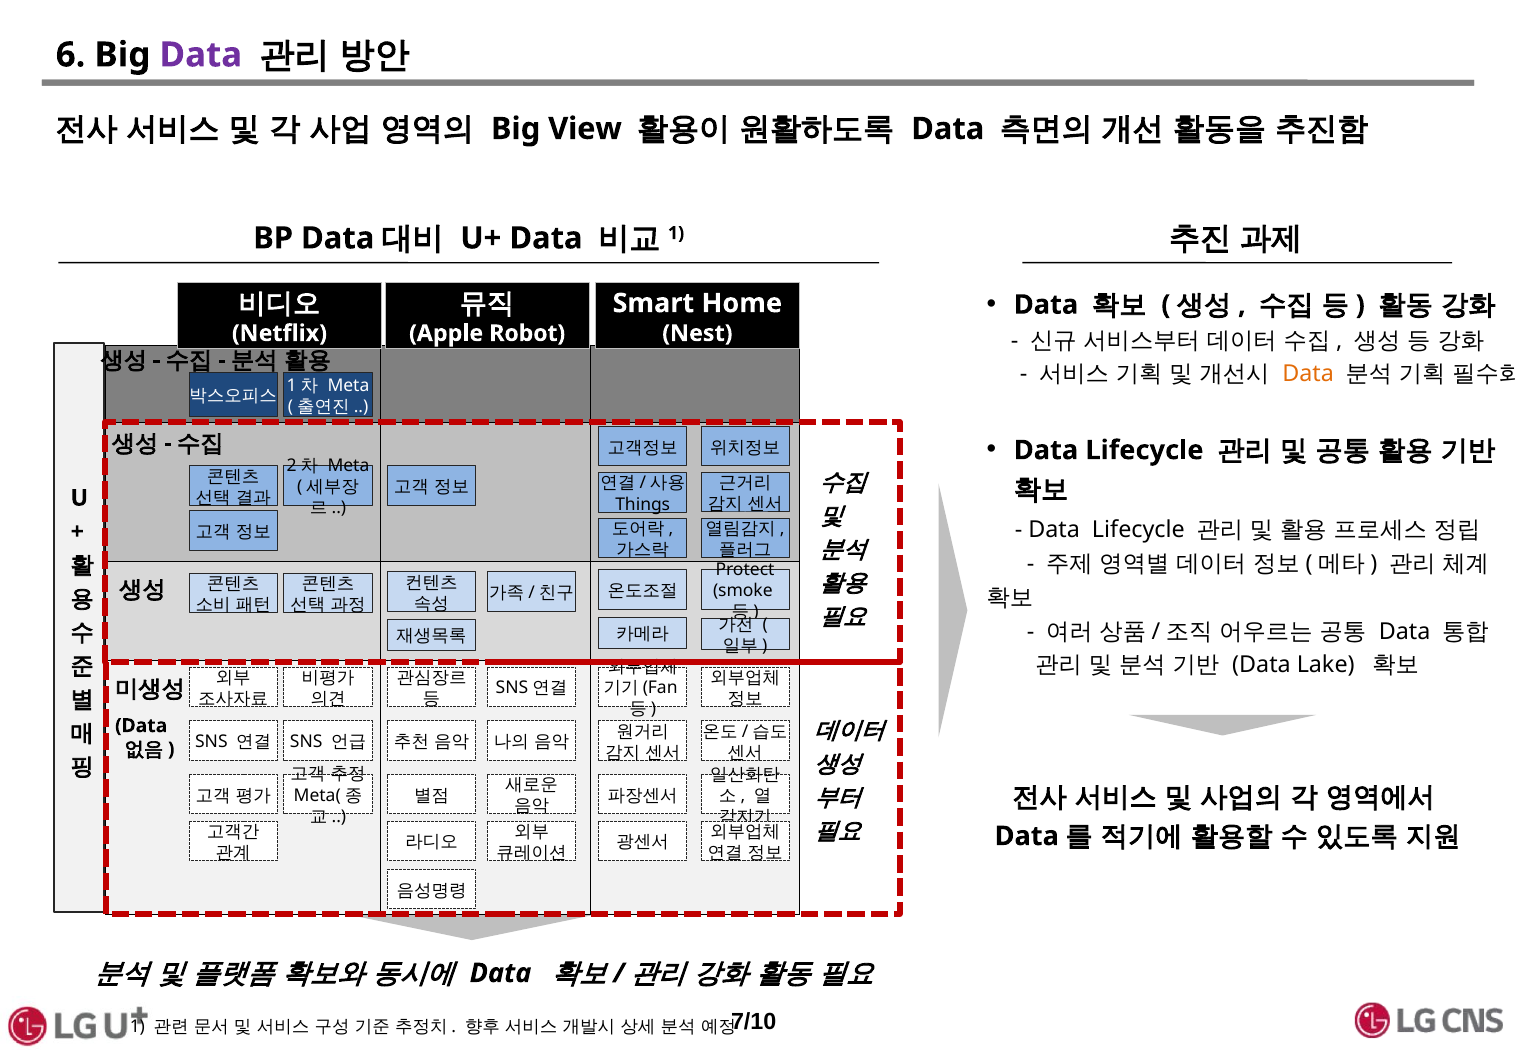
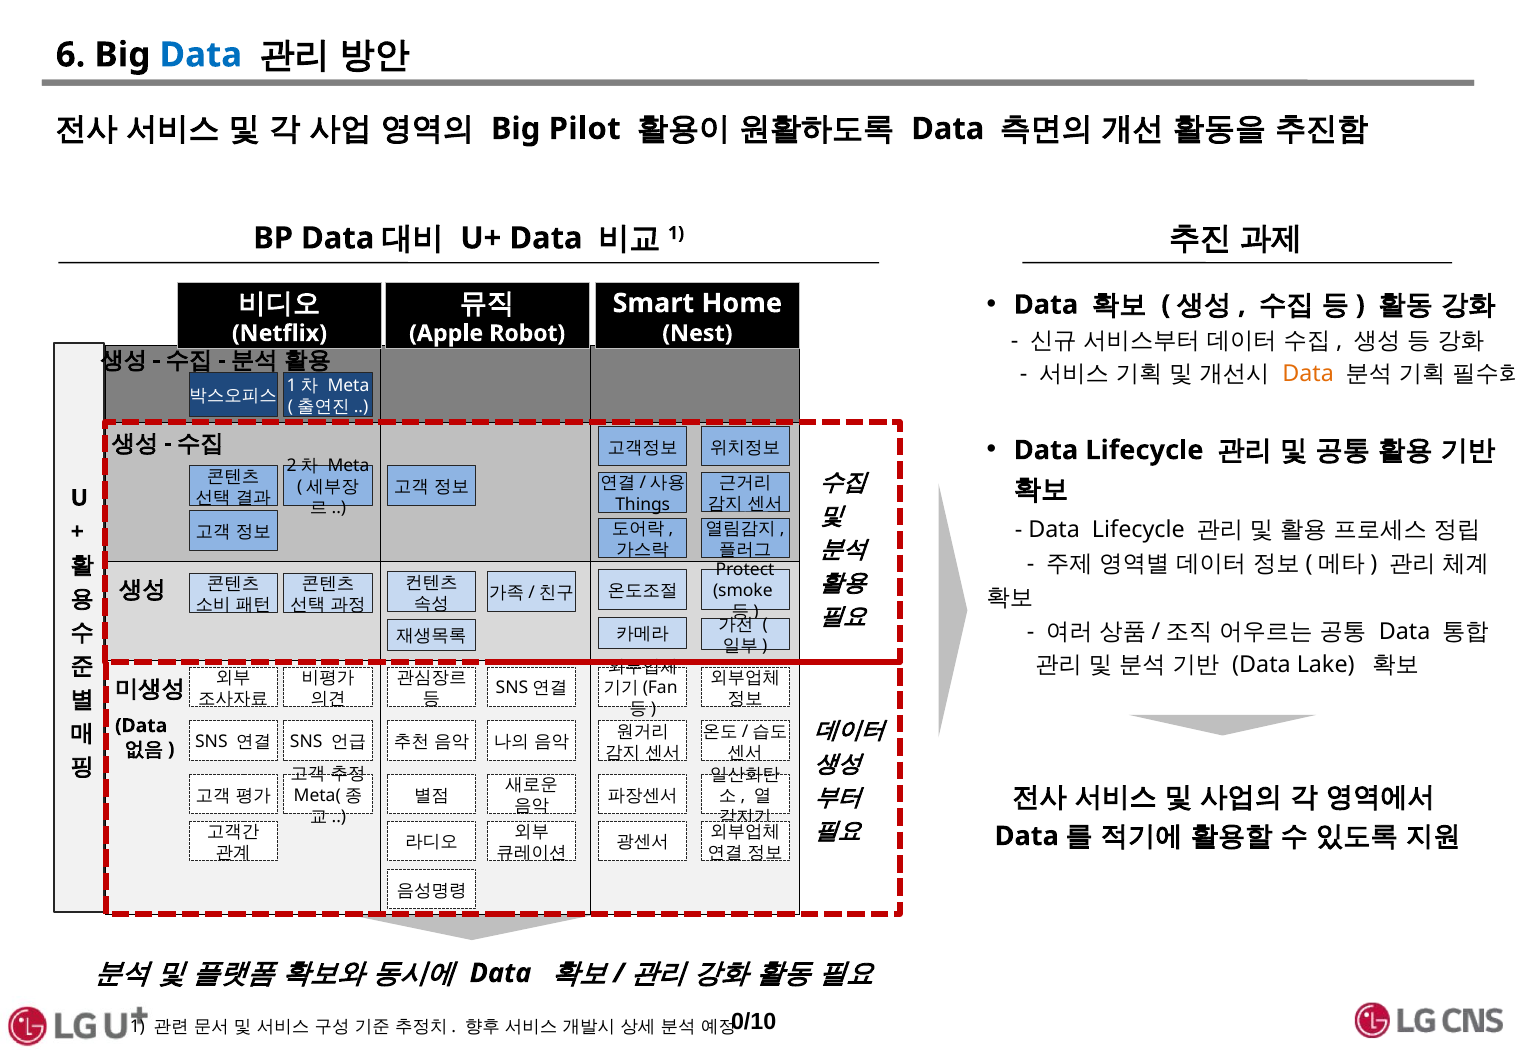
Data at (201, 55) colour: purple -> blue
View: View -> Pilot
7/10: 7/10 -> 0/10
